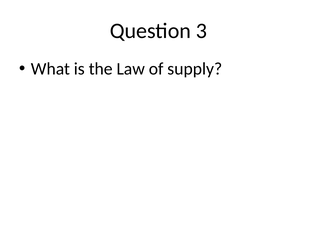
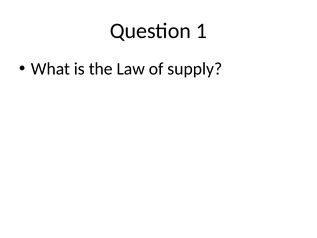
3: 3 -> 1
